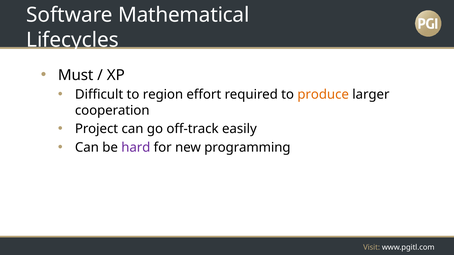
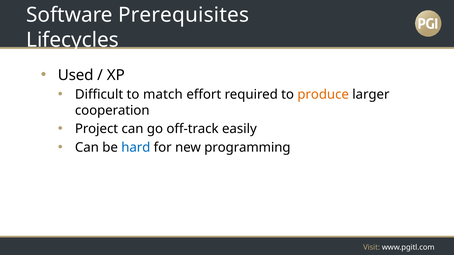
Mathematical: Mathematical -> Prerequisites
Must: Must -> Used
region: region -> match
hard colour: purple -> blue
